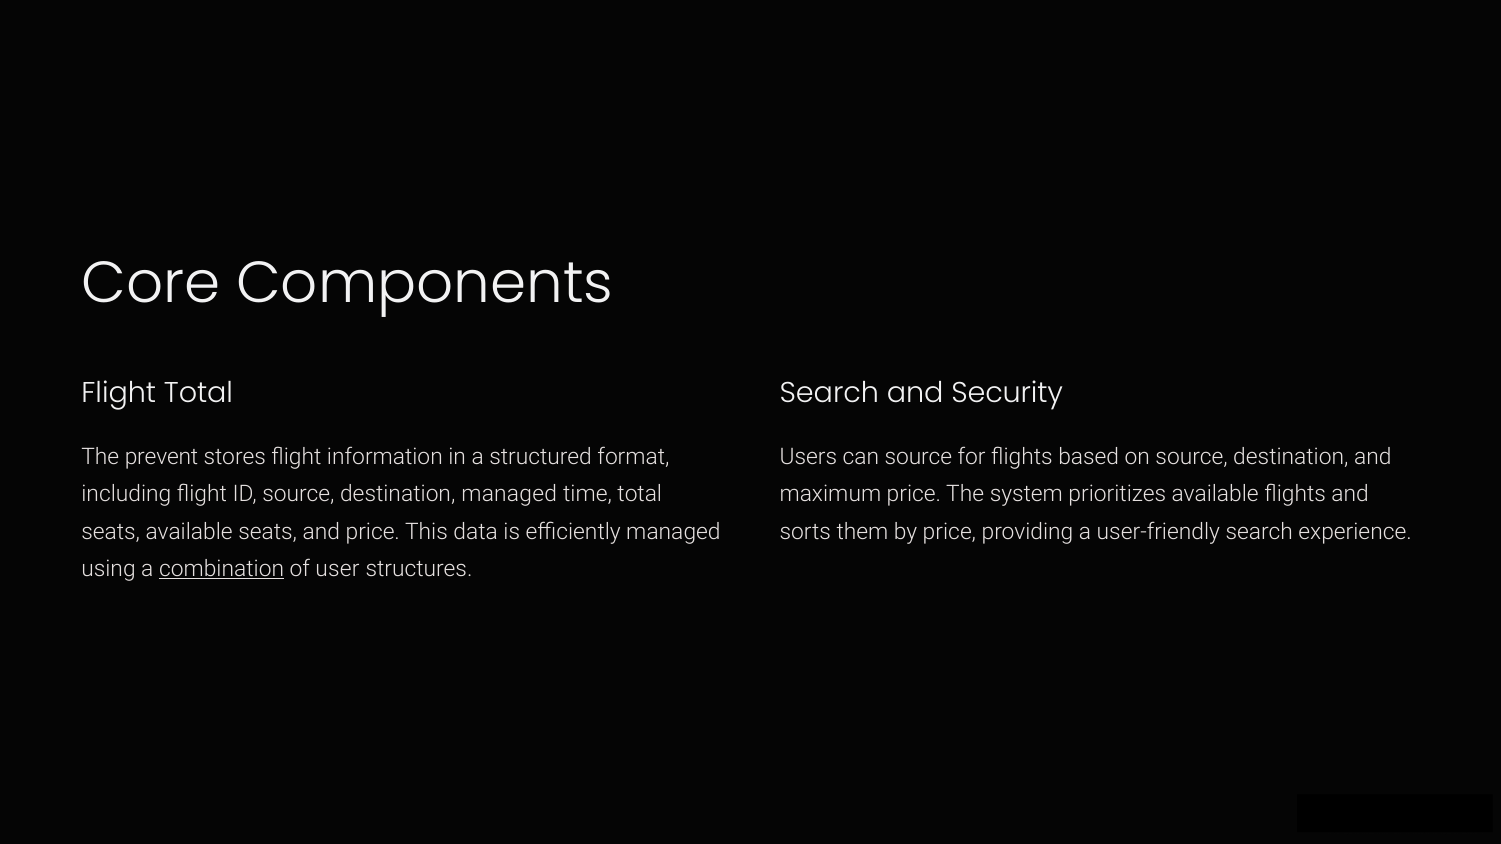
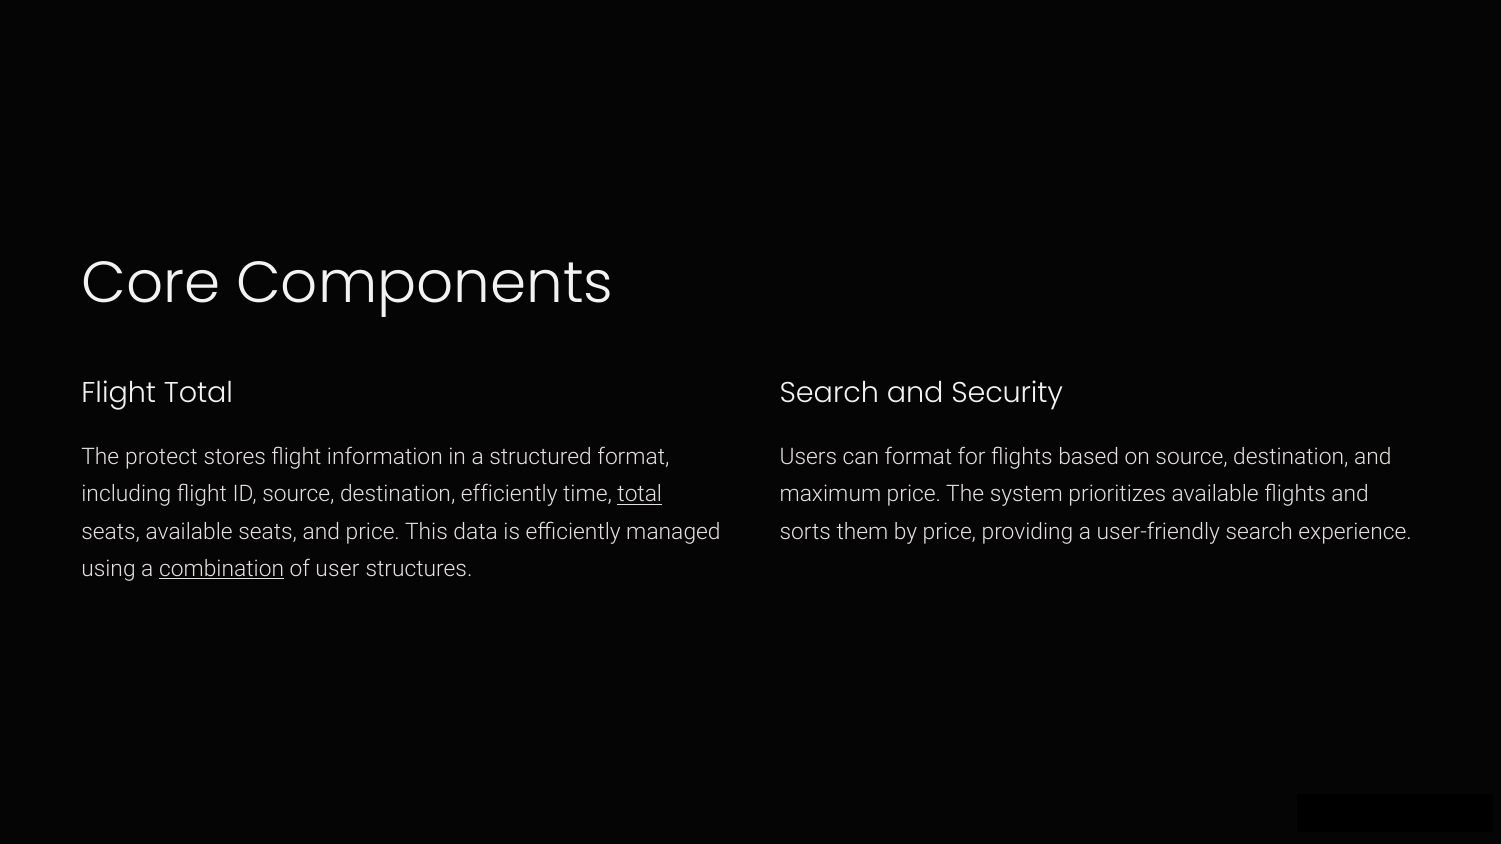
prevent: prevent -> protect
can source: source -> format
destination managed: managed -> efficiently
total at (640, 495) underline: none -> present
